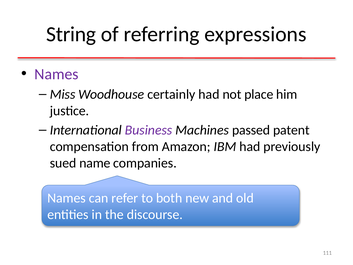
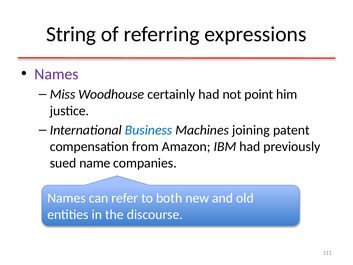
place: place -> point
Business colour: purple -> blue
passed: passed -> joining
